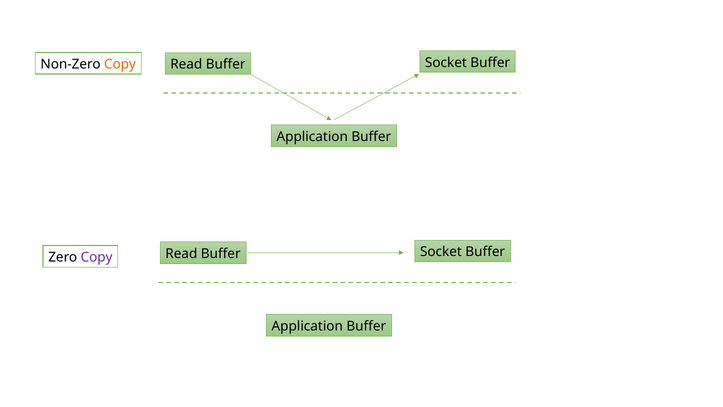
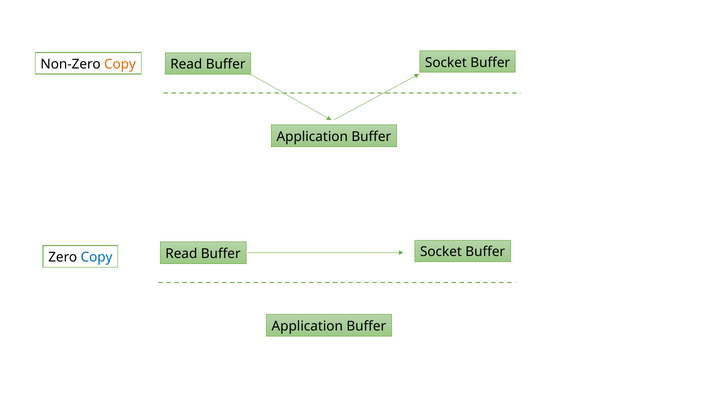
Copy at (97, 257) colour: purple -> blue
